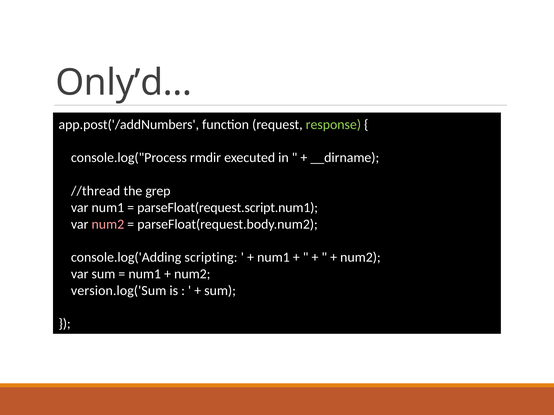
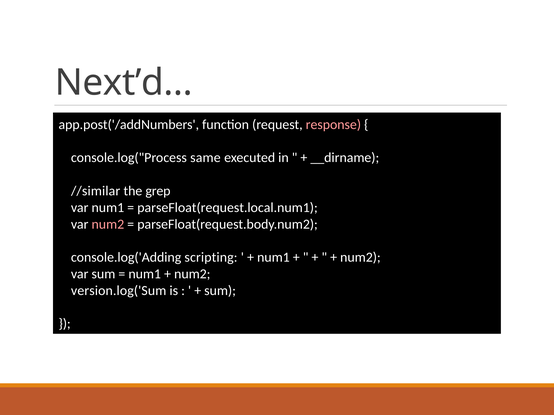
Only’d…: Only’d… -> Next’d…
response colour: light green -> pink
rmdir: rmdir -> same
//thread: //thread -> //similar
parseFloat(request.script.num1: parseFloat(request.script.num1 -> parseFloat(request.local.num1
